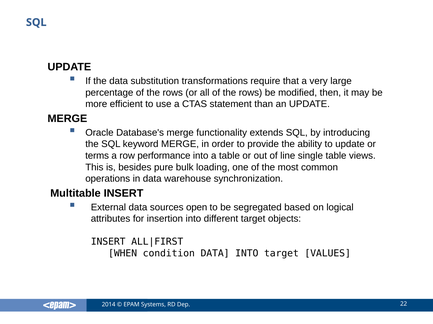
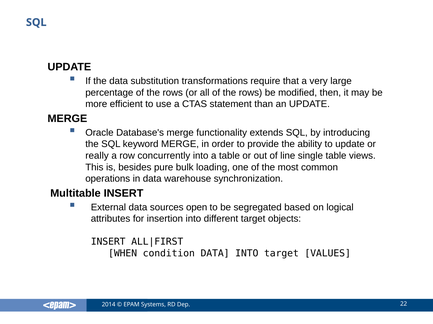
terms: terms -> really
performance: performance -> concurrently
